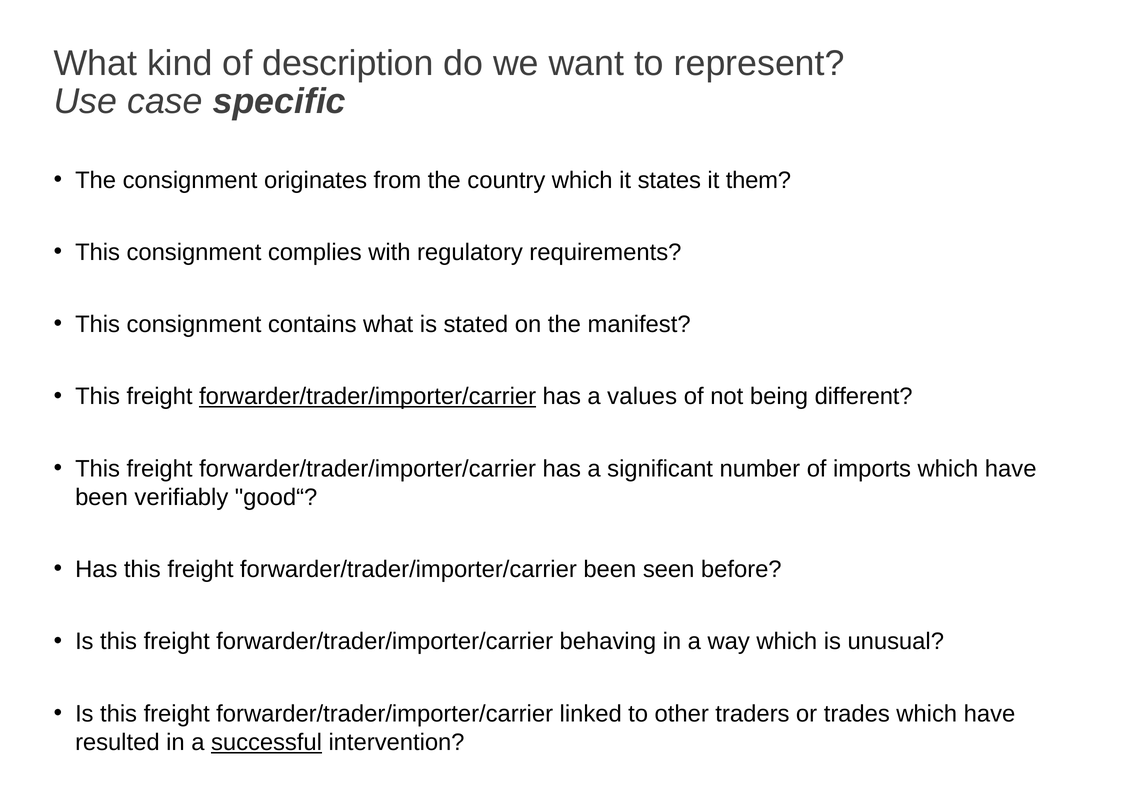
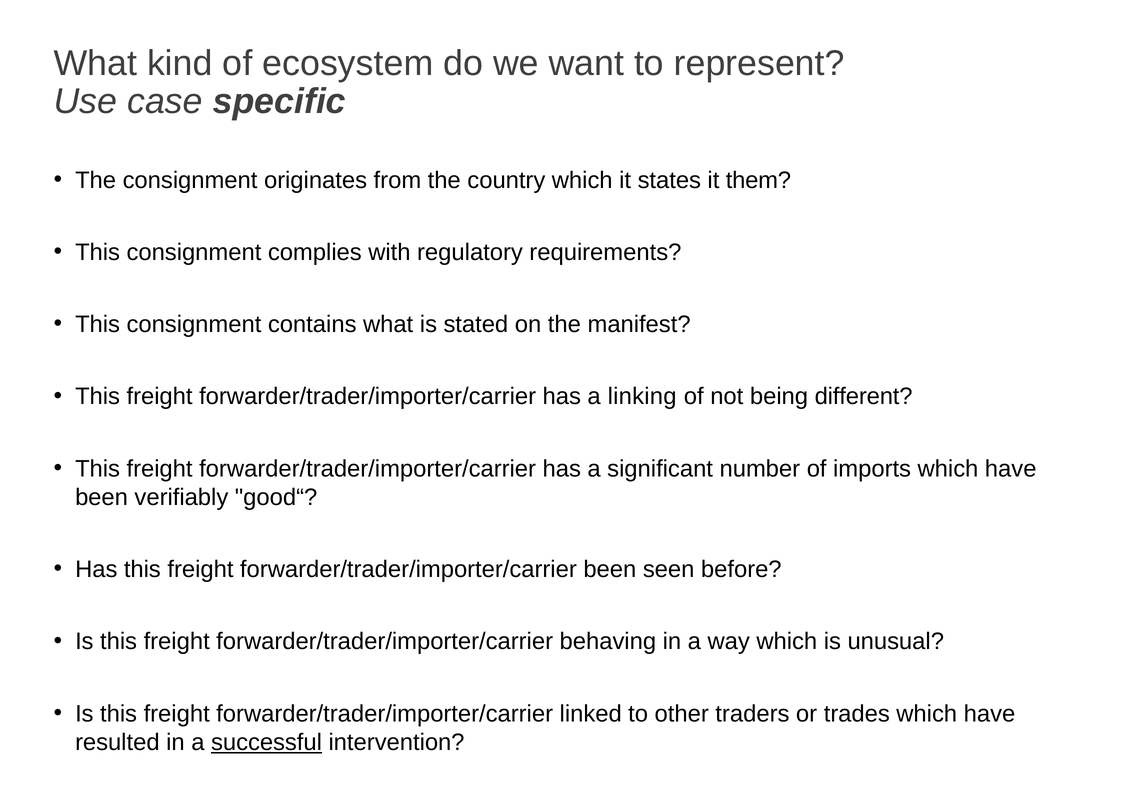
description: description -> ecosystem
forwarder/trader/importer/carrier at (368, 397) underline: present -> none
values: values -> linking
